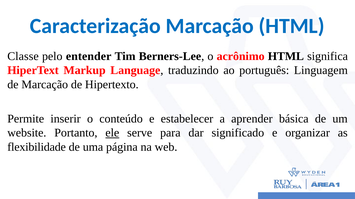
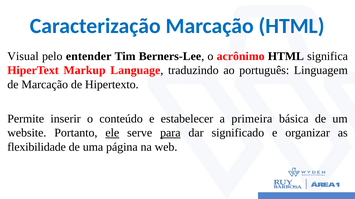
Classe: Classe -> Visual
aprender: aprender -> primeira
para underline: none -> present
